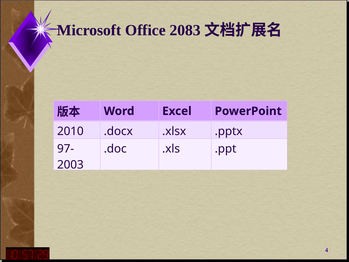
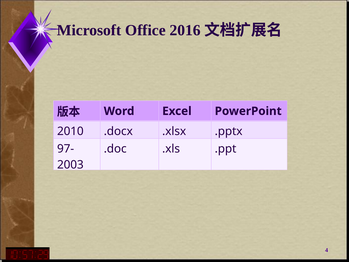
2083: 2083 -> 2016
